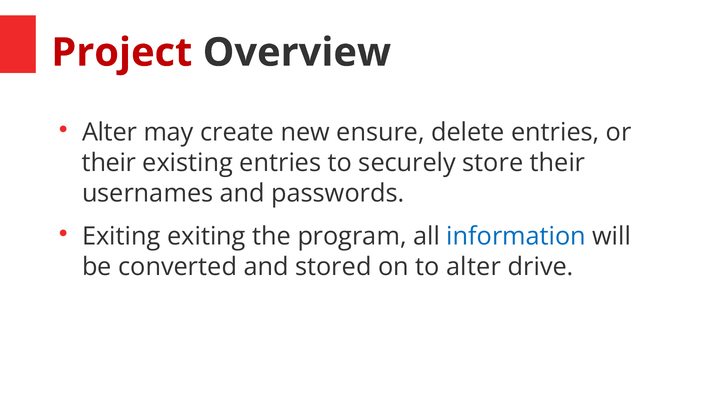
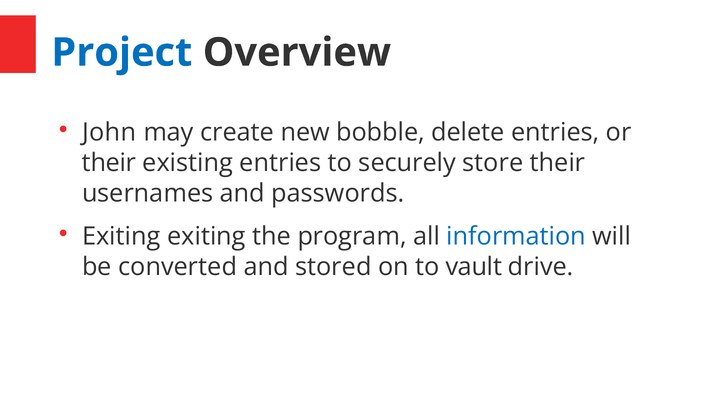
Project colour: red -> blue
Alter at (110, 132): Alter -> John
ensure: ensure -> bobble
to alter: alter -> vault
